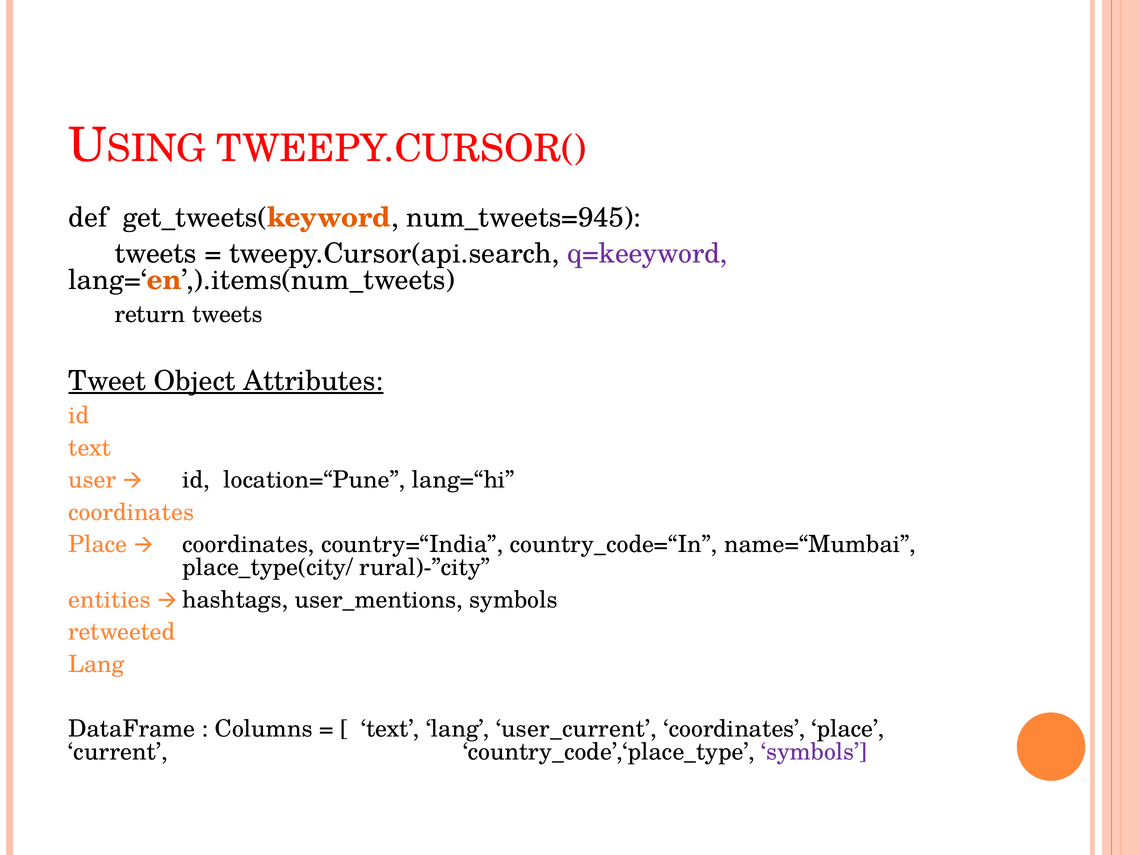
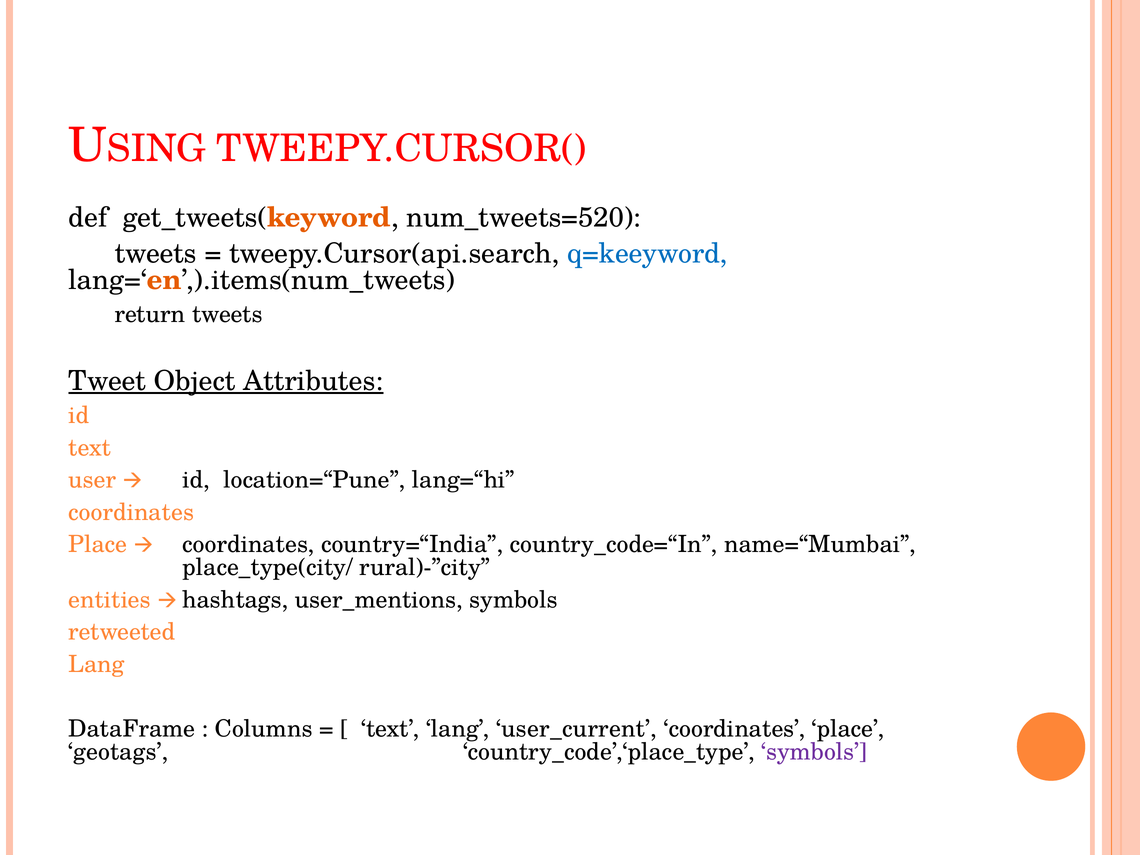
num_tweets=945: num_tweets=945 -> num_tweets=520
q=keeyword colour: purple -> blue
current: current -> geotags
